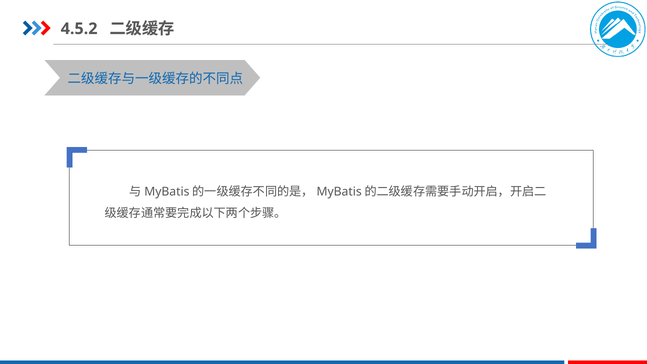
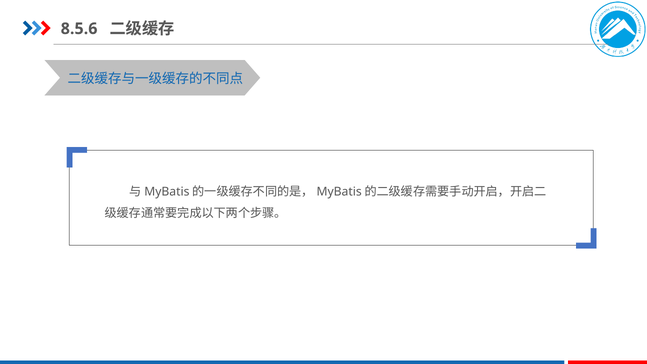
4.5.2: 4.5.2 -> 8.5.6
